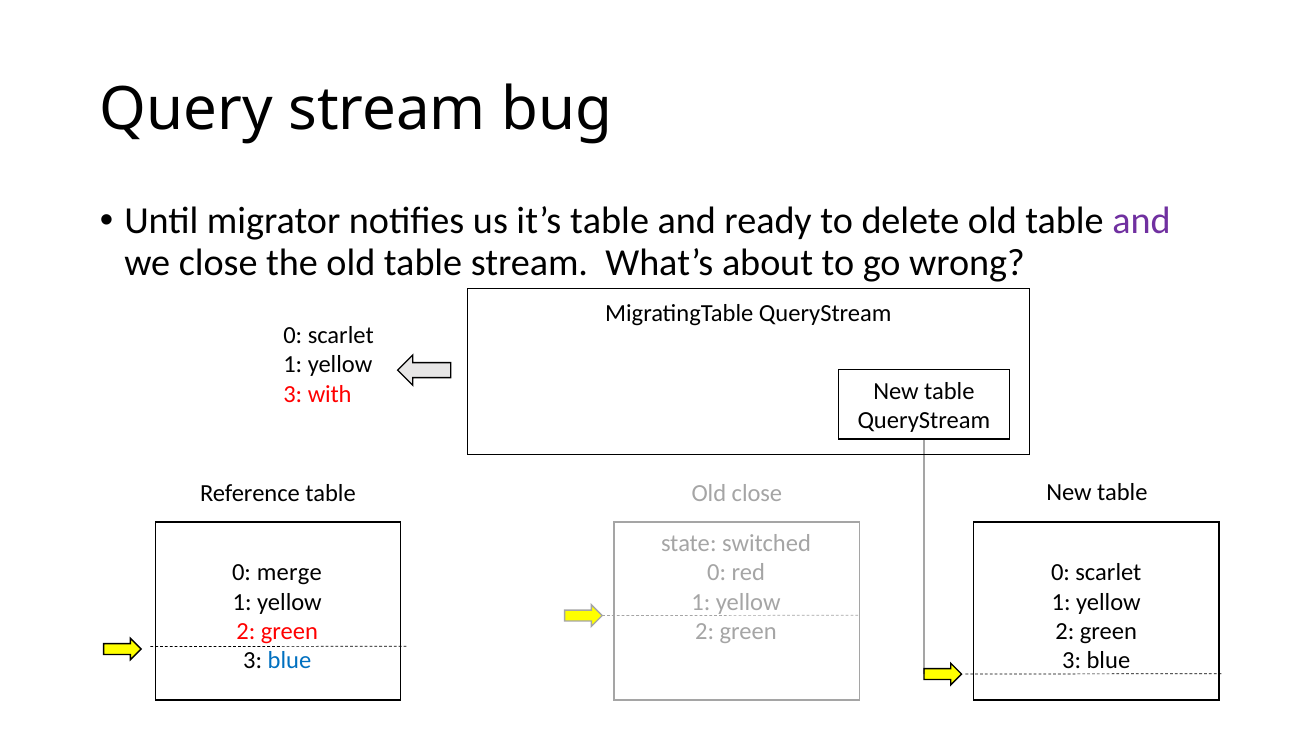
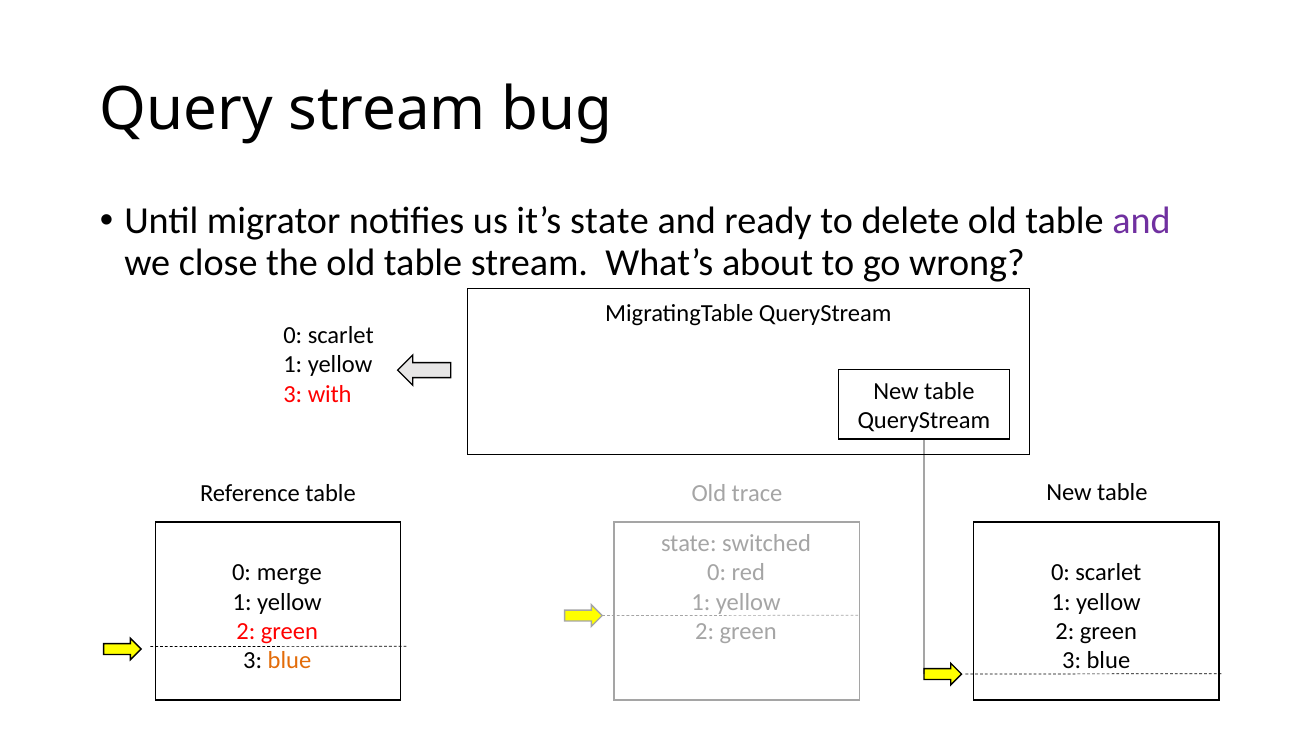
it’s table: table -> state
Old close: close -> trace
blue at (290, 661) colour: blue -> orange
